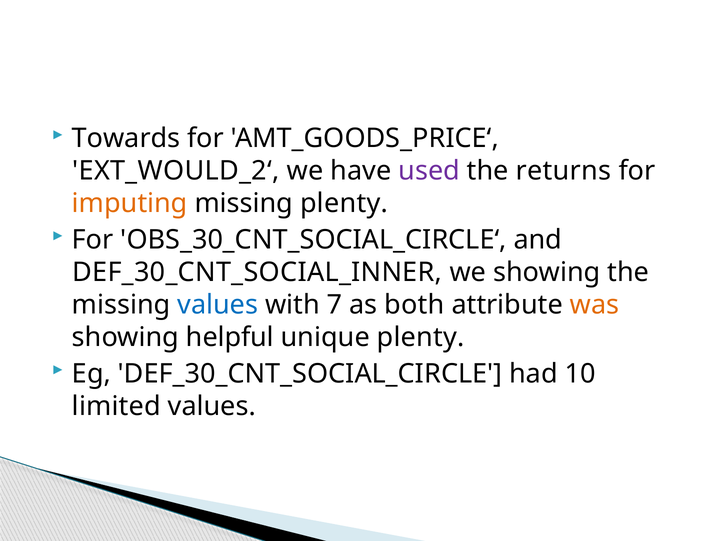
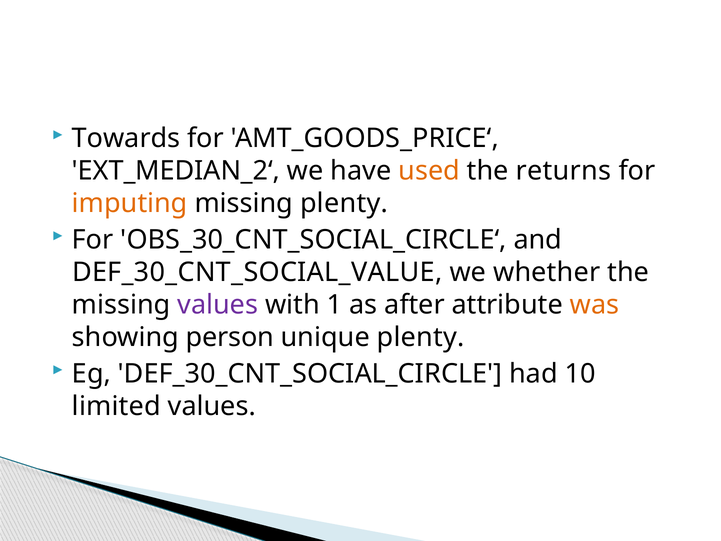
EXT_WOULD_2‘: EXT_WOULD_2‘ -> EXT_MEDIAN_2‘
used colour: purple -> orange
DEF_30_CNT_SOCIAL_INNER: DEF_30_CNT_SOCIAL_INNER -> DEF_30_CNT_SOCIAL_VALUE
we showing: showing -> whether
values at (218, 305) colour: blue -> purple
7: 7 -> 1
both: both -> after
helpful: helpful -> person
